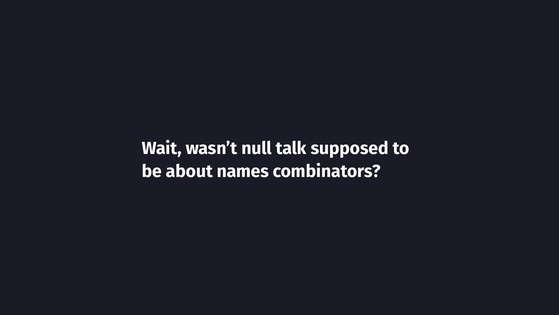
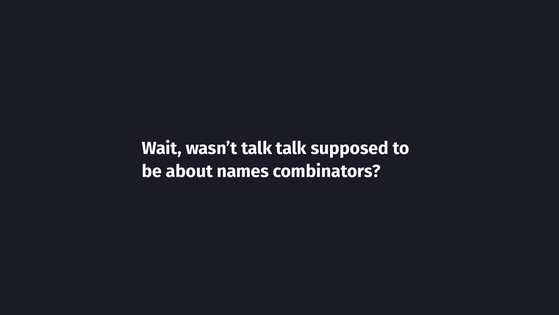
wasn’t null: null -> talk
